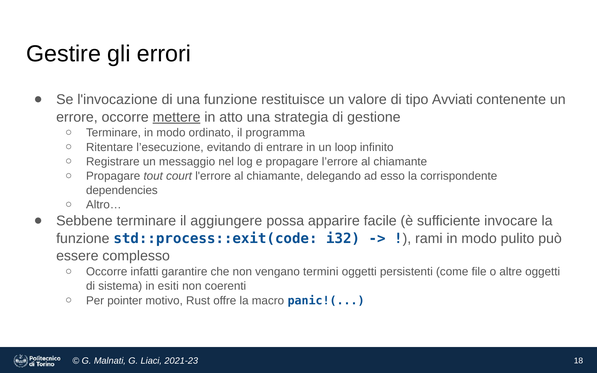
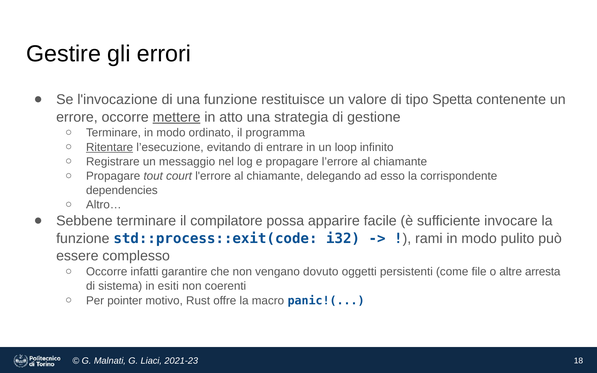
Avviati: Avviati -> Spetta
Ritentare underline: none -> present
aggiungere: aggiungere -> compilatore
termini: termini -> dovuto
altre oggetti: oggetti -> arresta
